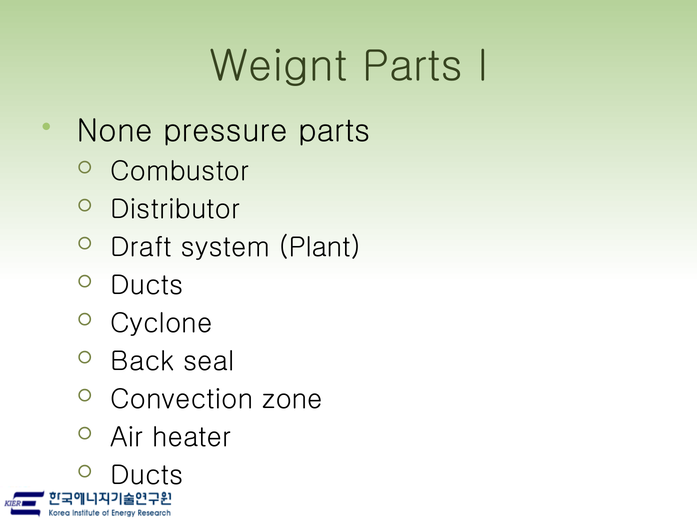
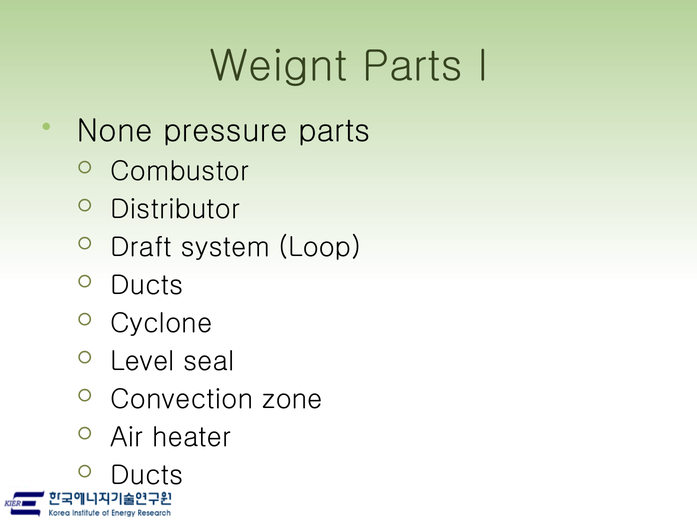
Plant: Plant -> Loop
Back: Back -> Level
